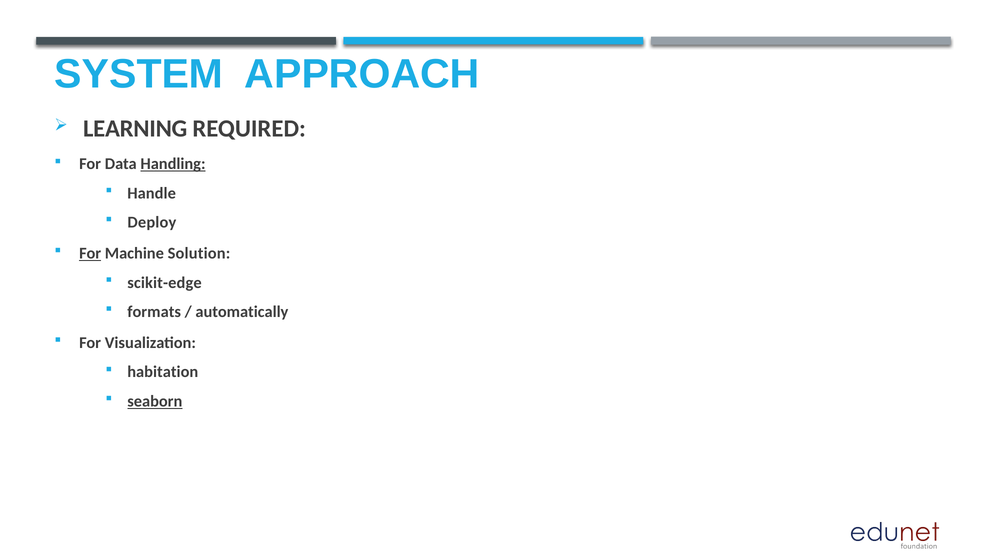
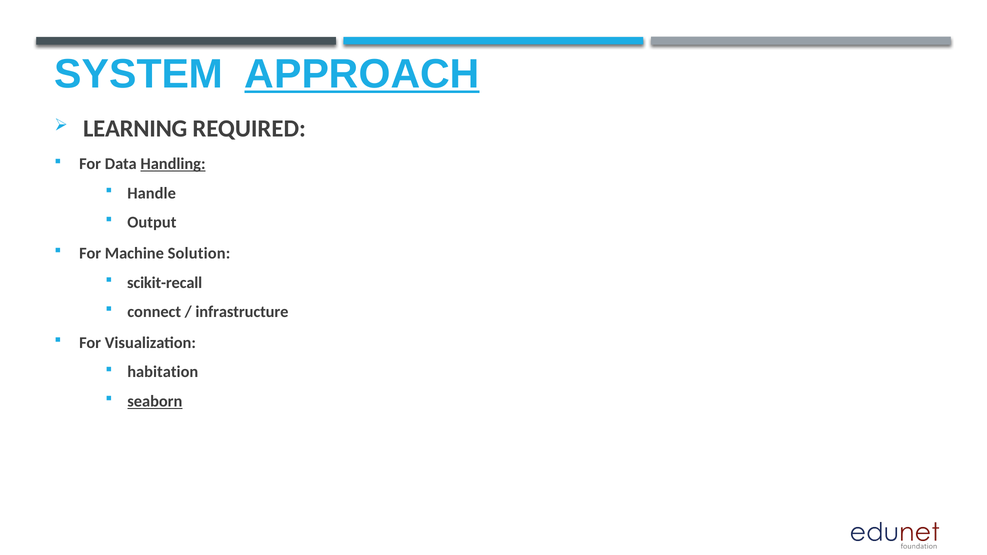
APPROACH underline: none -> present
Deploy: Deploy -> Output
For at (90, 254) underline: present -> none
scikit-edge: scikit-edge -> scikit-recall
formats: formats -> connect
automatically: automatically -> infrastructure
